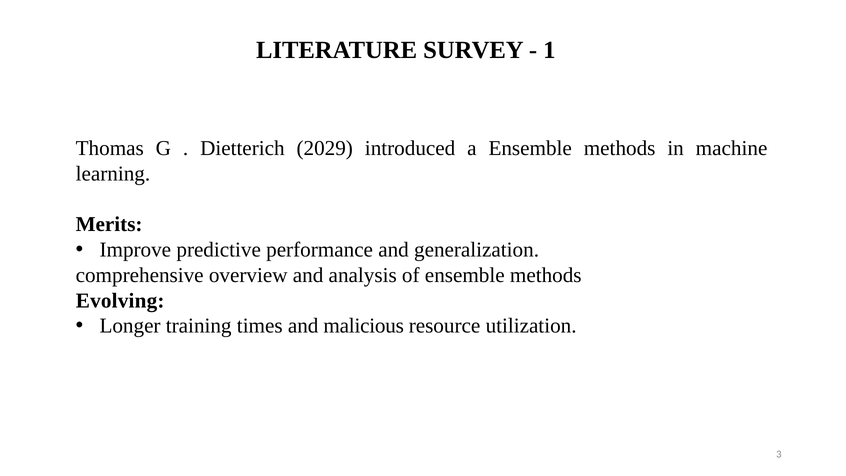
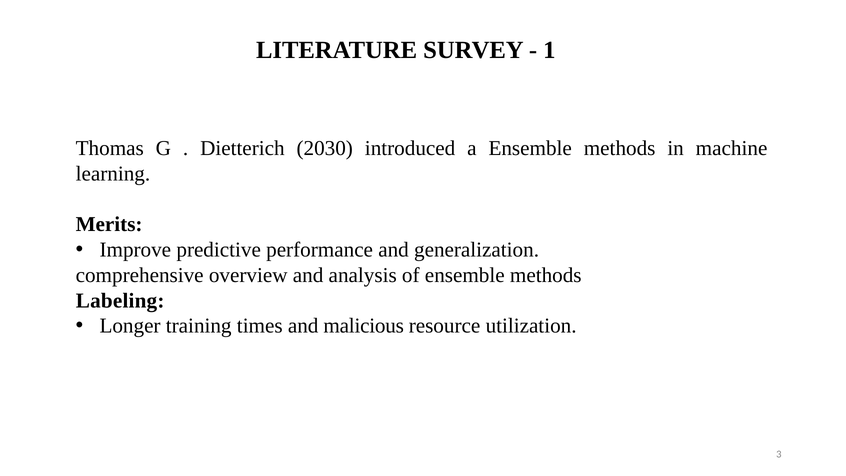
2029: 2029 -> 2030
Evolving: Evolving -> Labeling
